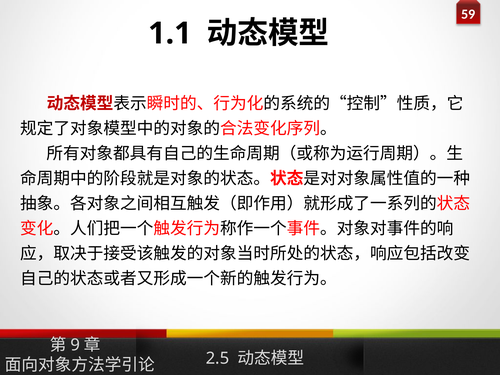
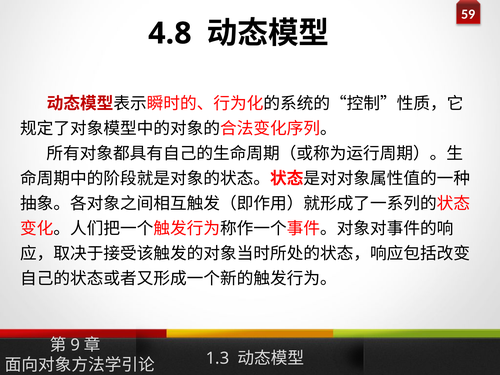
1.1: 1.1 -> 4.8
2.5: 2.5 -> 1.3
